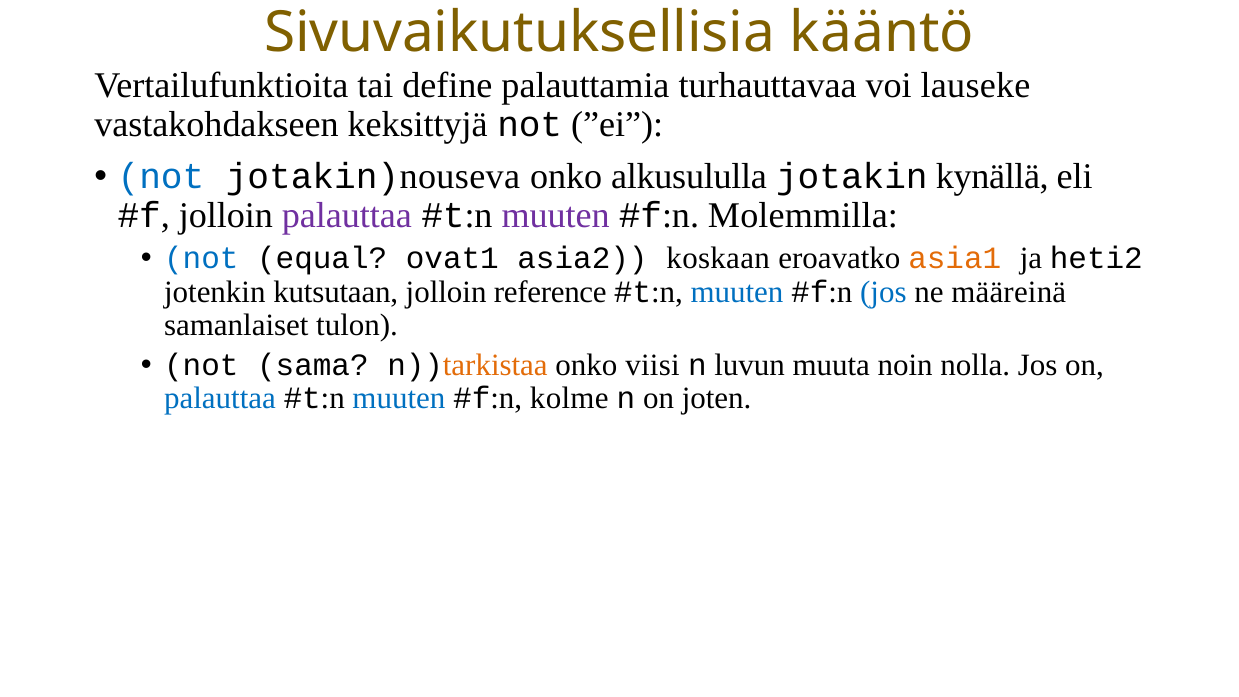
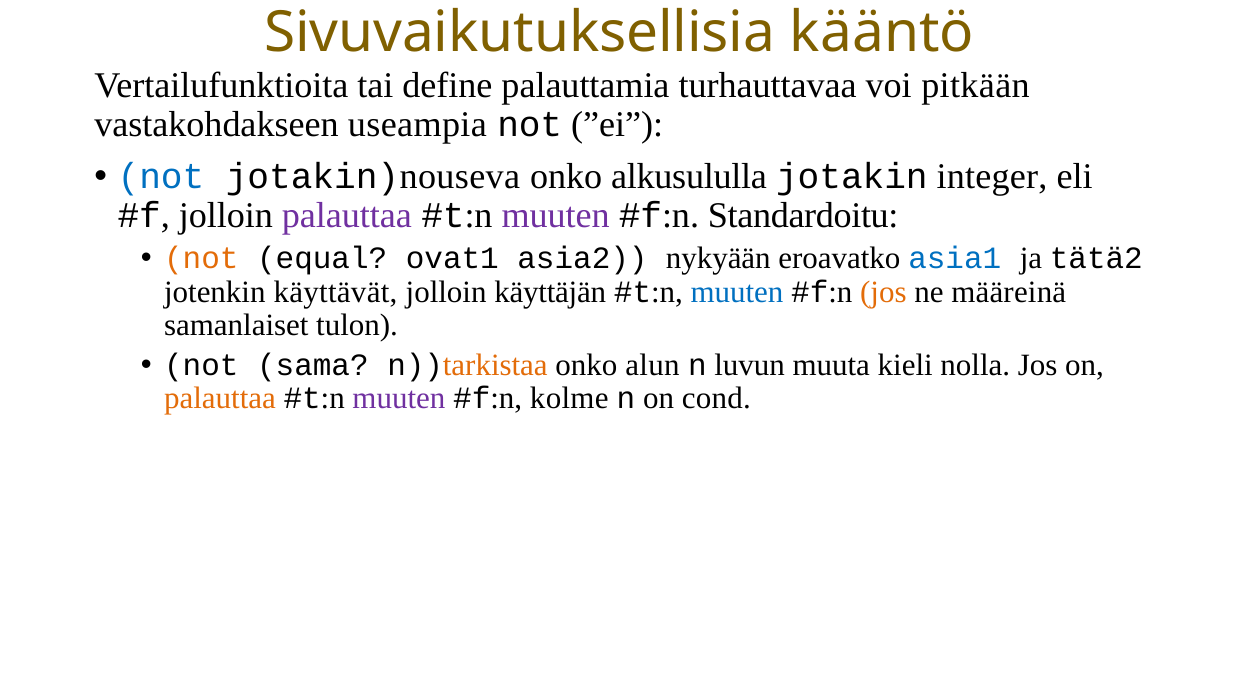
lauseke: lauseke -> pitkään
keksittyjä: keksittyjä -> useampia
kynällä: kynällä -> integer
Molemmilla: Molemmilla -> Standardoitu
not at (201, 258) colour: blue -> orange
koskaan: koskaan -> nykyään
asia1 colour: orange -> blue
heti2: heti2 -> tätä2
kutsutaan: kutsutaan -> käyttävät
reference: reference -> käyttäjän
jos at (883, 292) colour: blue -> orange
viisi: viisi -> alun
noin: noin -> kieli
palauttaa at (220, 399) colour: blue -> orange
muuten at (399, 399) colour: blue -> purple
joten: joten -> cond
